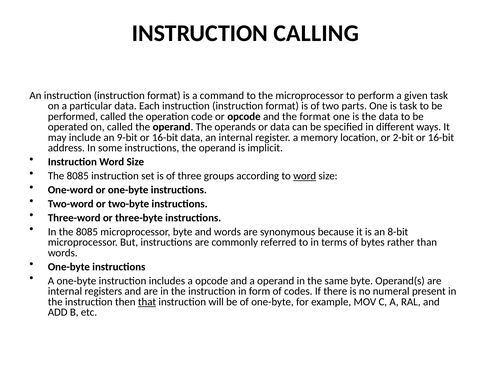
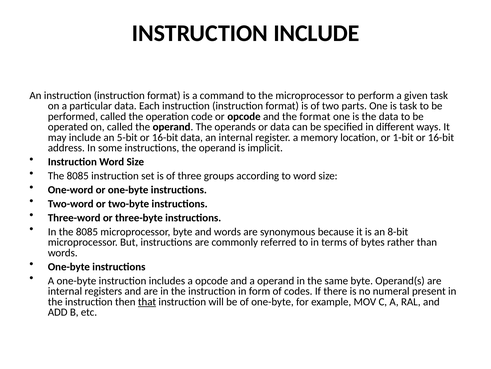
INSTRUCTION CALLING: CALLING -> INCLUDE
9-bit: 9-bit -> 5-bit
2-bit: 2-bit -> 1-bit
word at (305, 176) underline: present -> none
